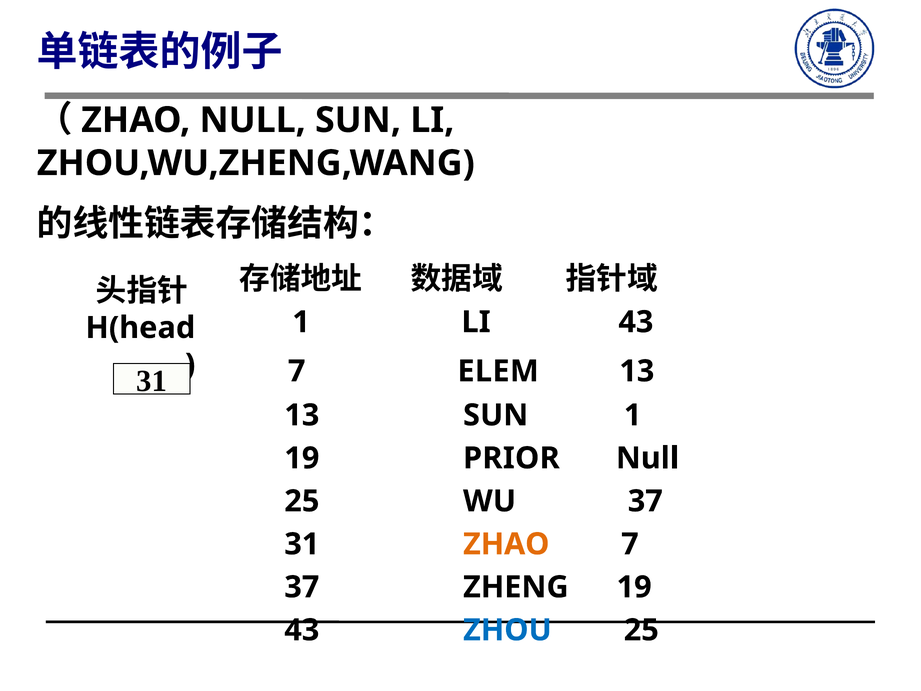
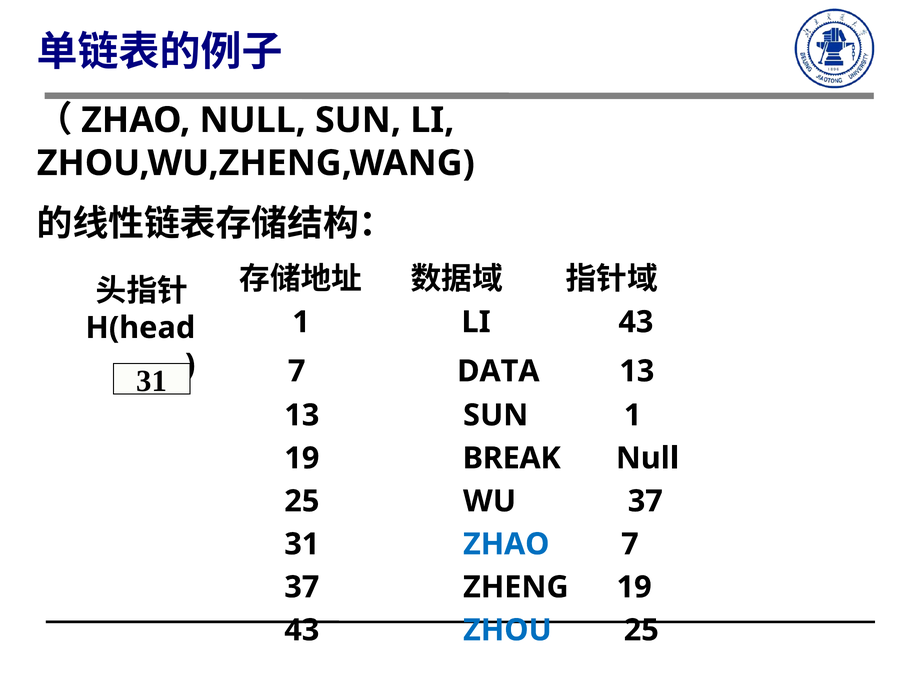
ELEM: ELEM -> DATA
PRIOR: PRIOR -> BREAK
ZHAO at (506, 544) colour: orange -> blue
